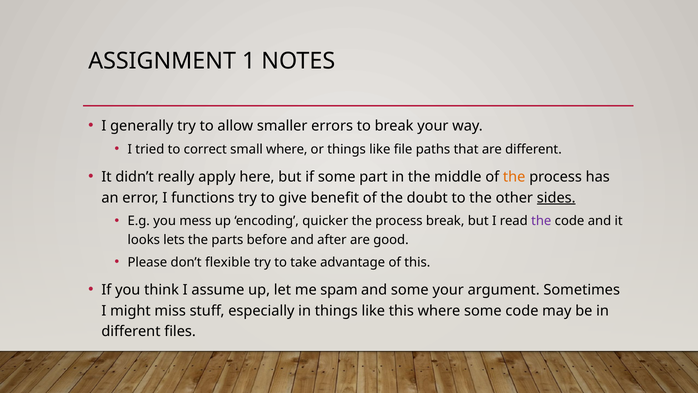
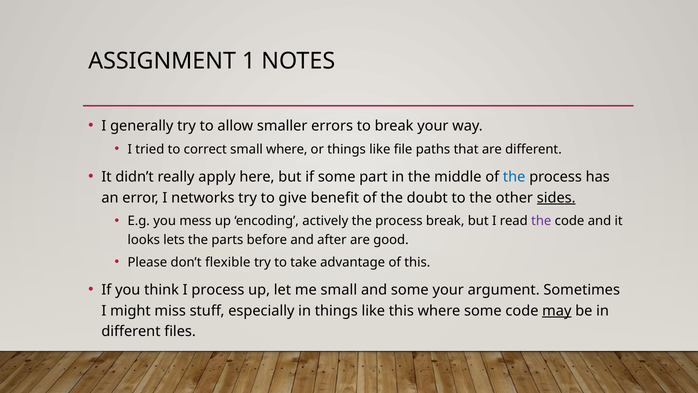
the at (514, 177) colour: orange -> blue
functions: functions -> networks
quicker: quicker -> actively
I assume: assume -> process
me spam: spam -> small
may underline: none -> present
